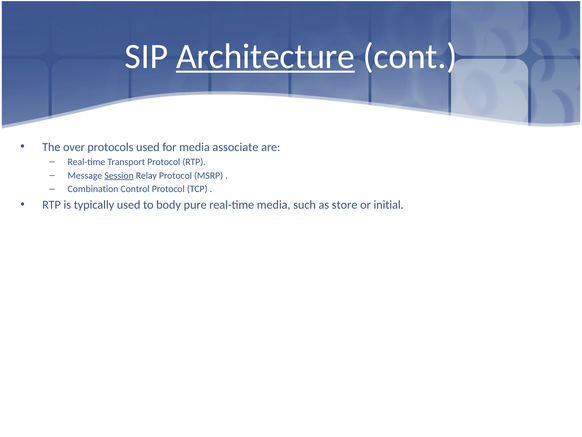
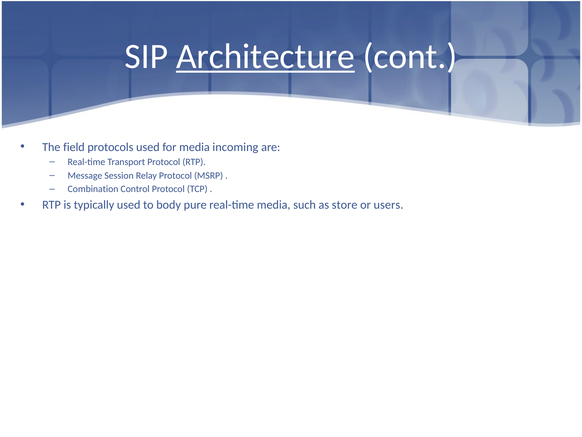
over: over -> field
associate: associate -> incoming
Session underline: present -> none
initial: initial -> users
